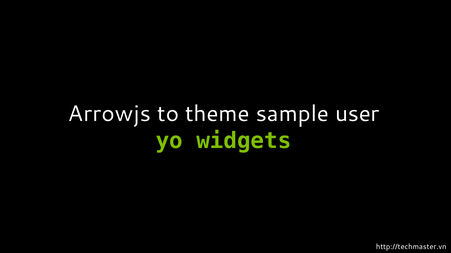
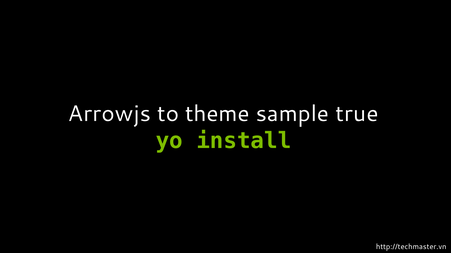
user: user -> true
widgets: widgets -> install
